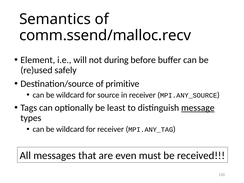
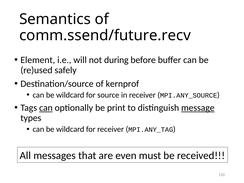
comm.ssend/malloc.recv: comm.ssend/malloc.recv -> comm.ssend/future.recv
primitive: primitive -> kernprof
can at (46, 108) underline: none -> present
least: least -> print
